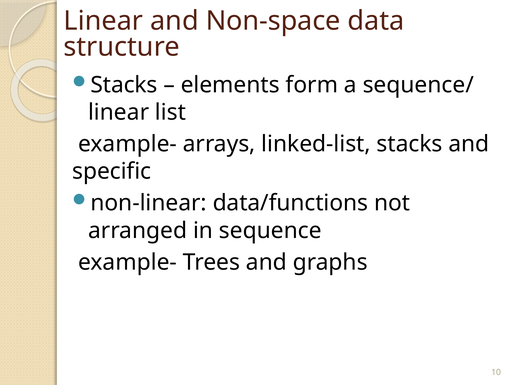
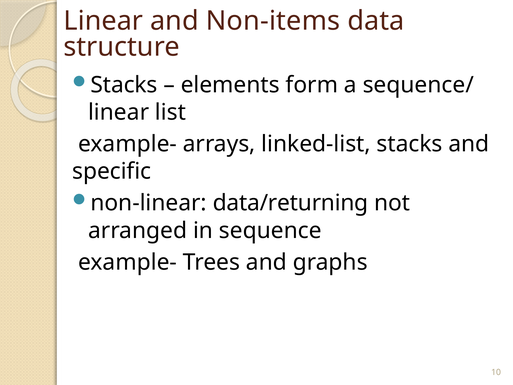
Non-space: Non-space -> Non-items
data/functions: data/functions -> data/returning
